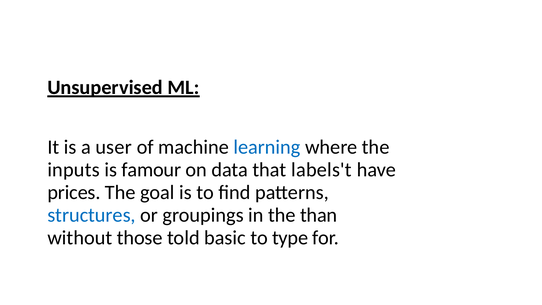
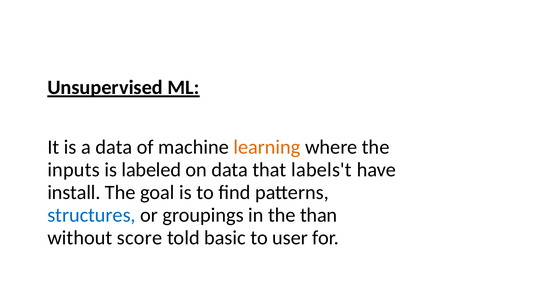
a user: user -> data
learning colour: blue -> orange
famour: famour -> labeled
prices: prices -> install
those: those -> score
type: type -> user
